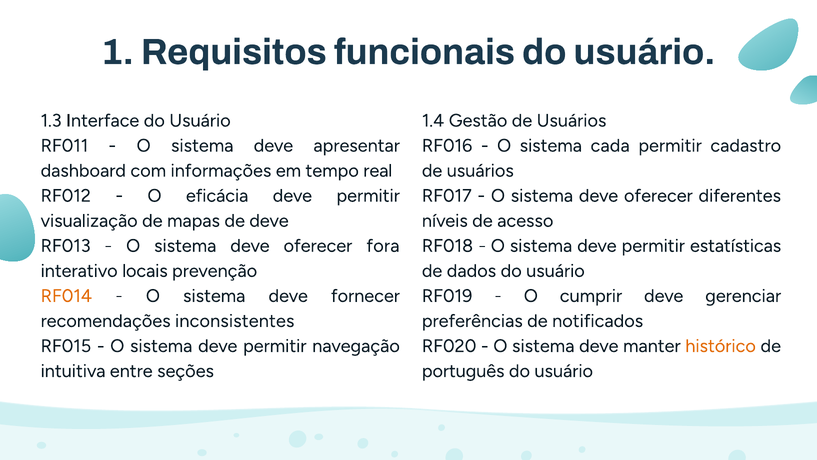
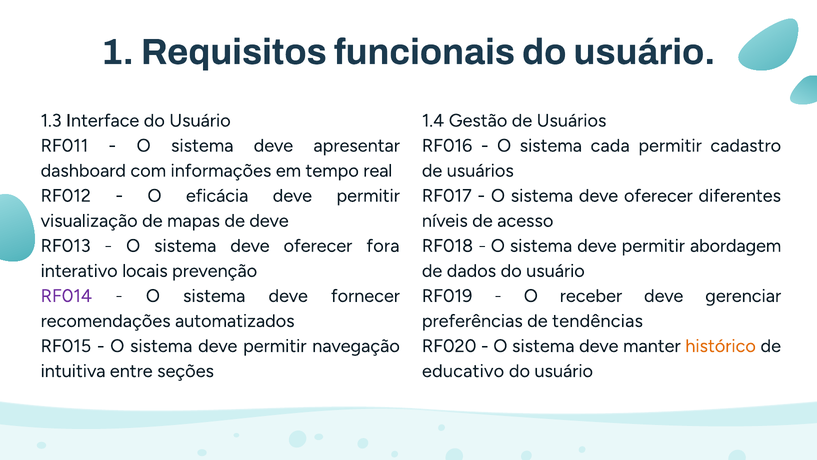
estatísticas: estatísticas -> abordagem
RF014 colour: orange -> purple
cumprir: cumprir -> receber
inconsistentes: inconsistentes -> automatizados
notificados: notificados -> tendências
português: português -> educativo
